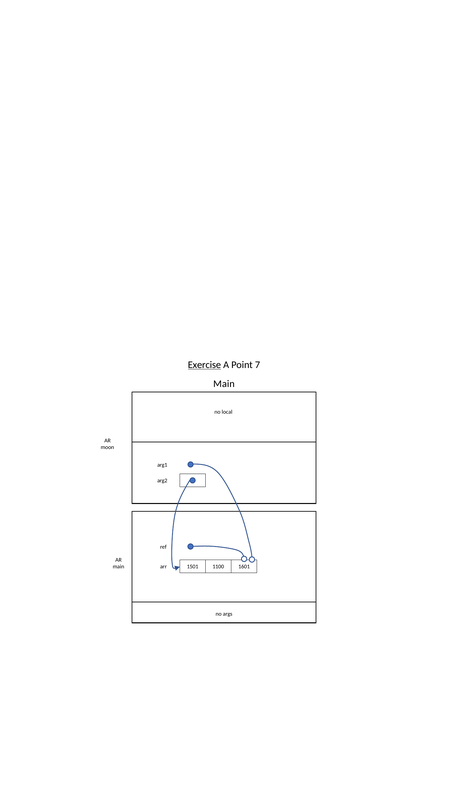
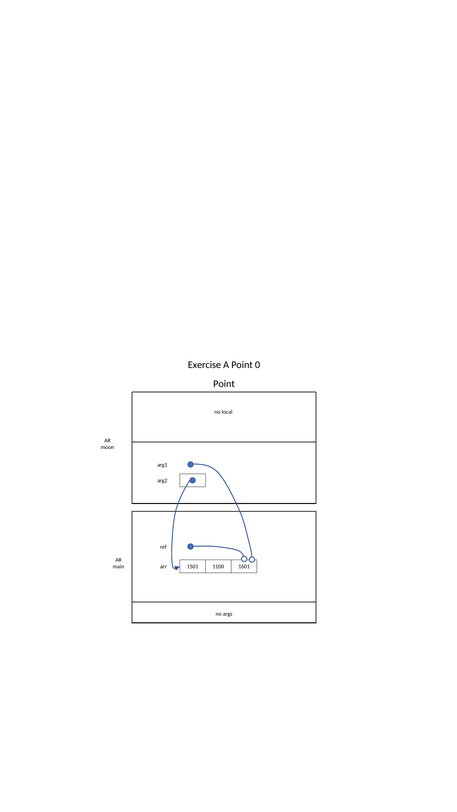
Exercise underline: present -> none
7: 7 -> 0
Main at (224, 384): Main -> Point
